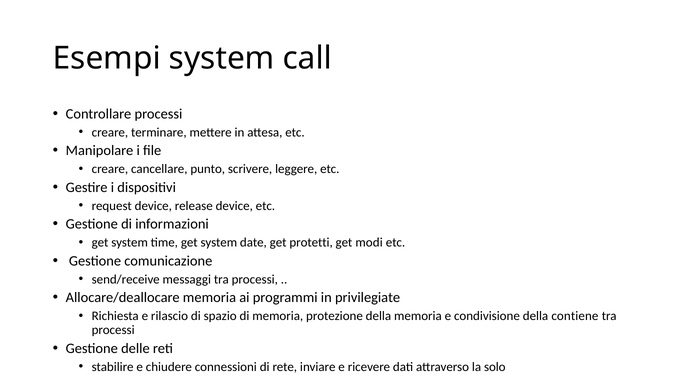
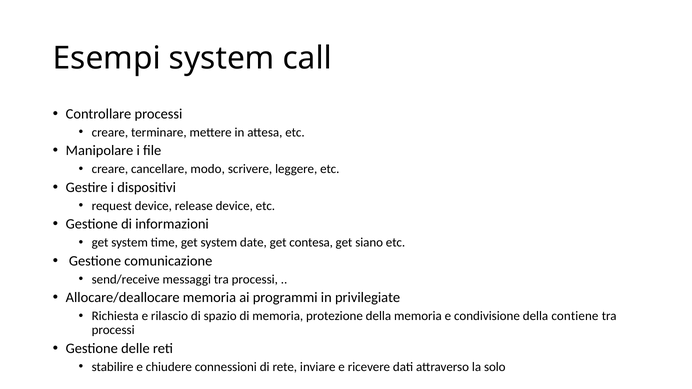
punto: punto -> modo
protetti: protetti -> contesa
modi: modi -> siano
